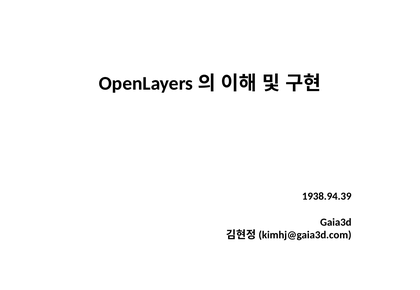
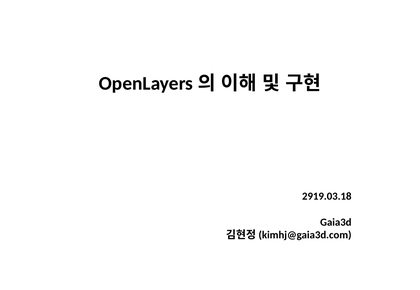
1938.94.39: 1938.94.39 -> 2919.03.18
